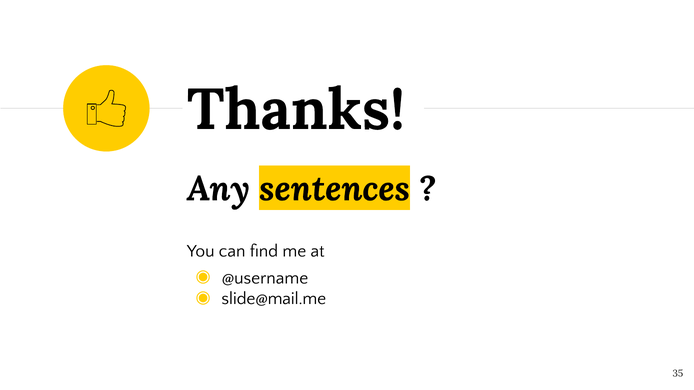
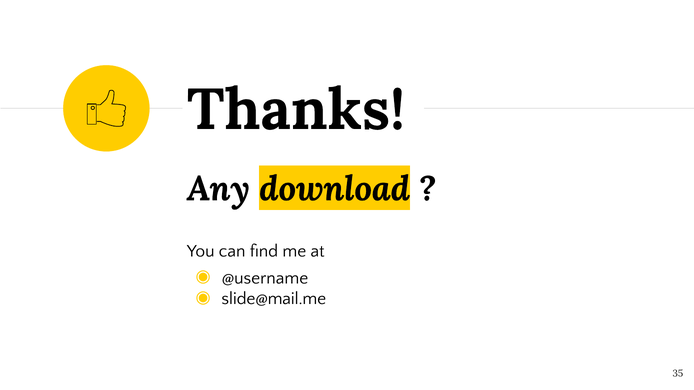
sentences: sentences -> download
